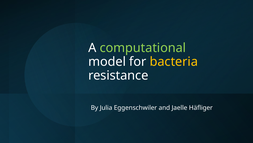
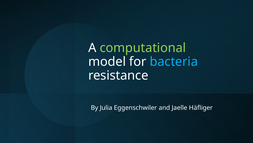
bacteria colour: yellow -> light blue
